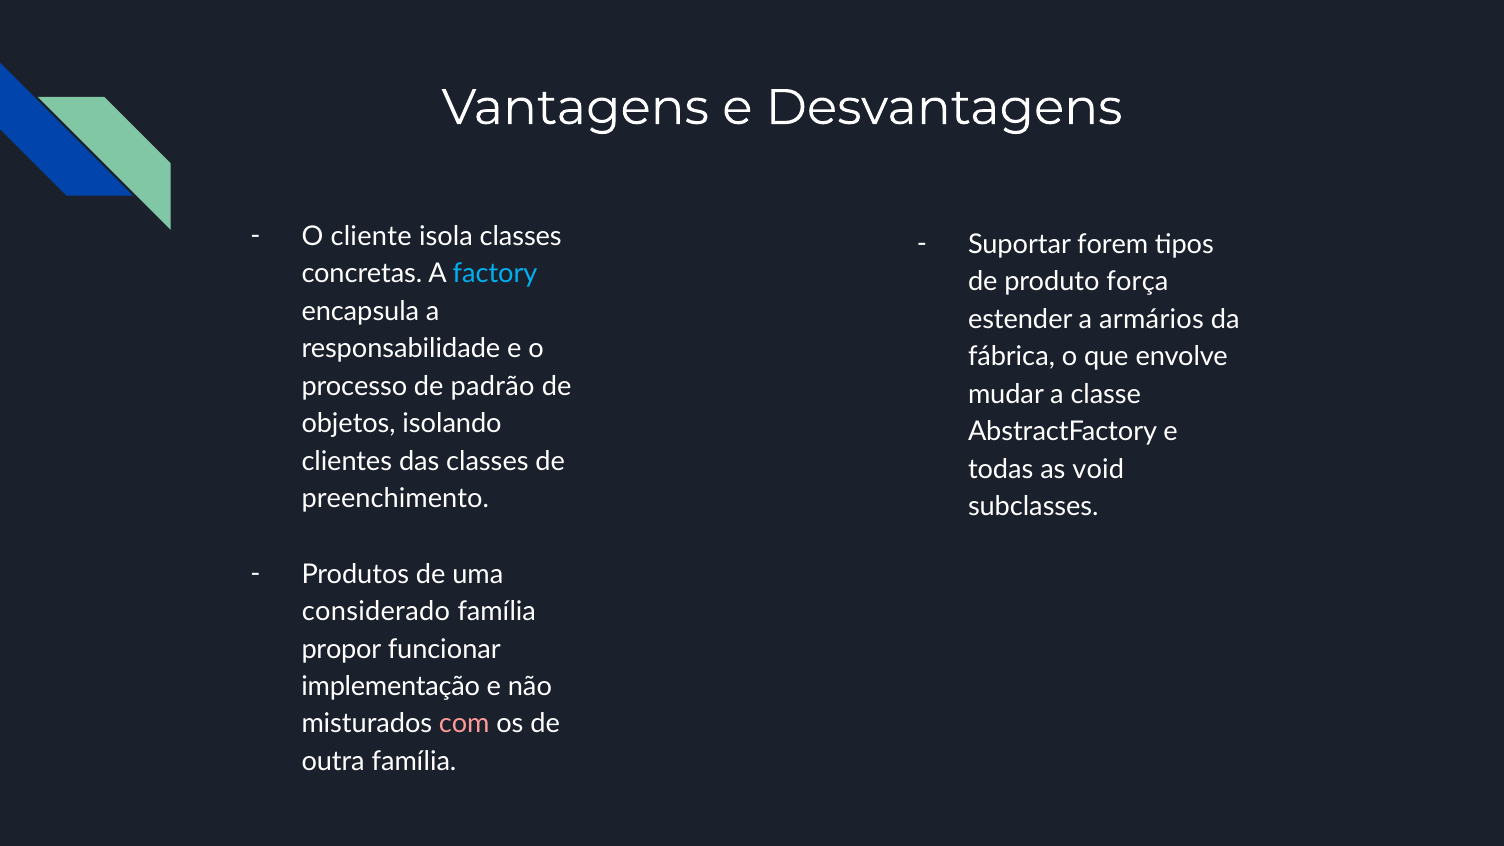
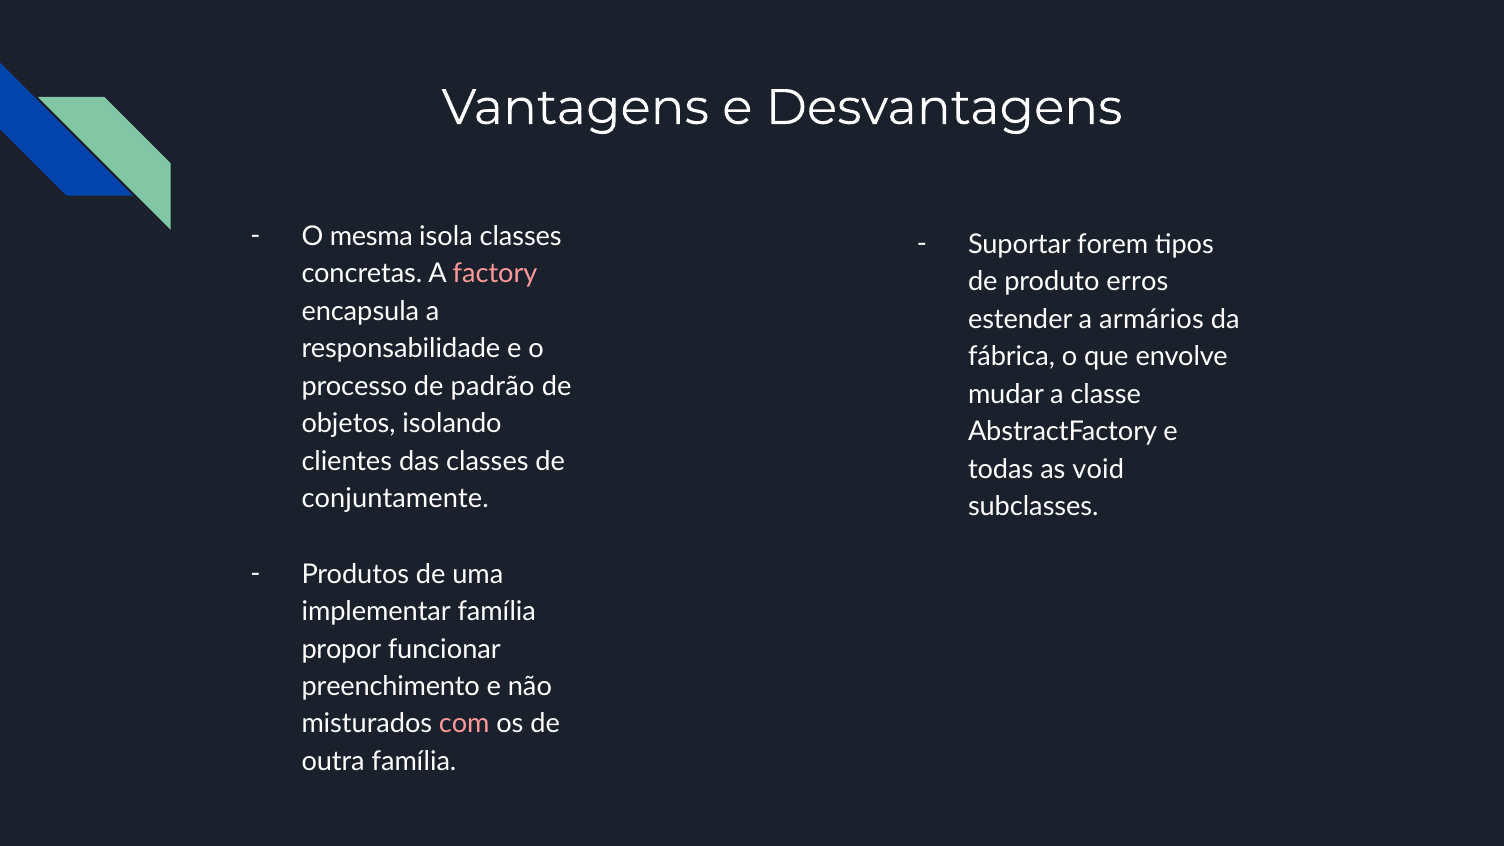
cliente: cliente -> mesma
factory colour: light blue -> pink
força: força -> erros
preenchimento: preenchimento -> conjuntamente
considerado: considerado -> implementar
implementação: implementação -> preenchimento
